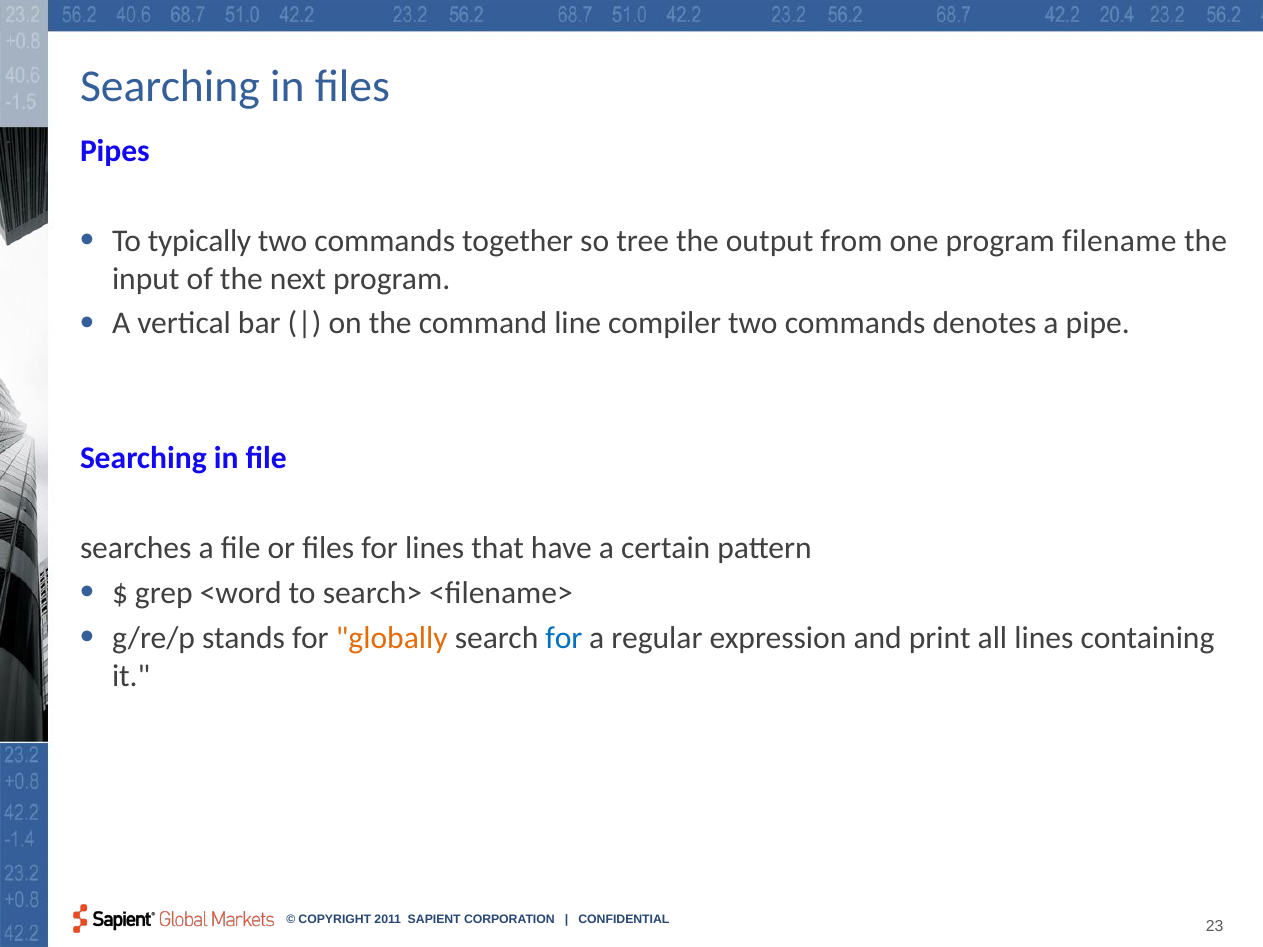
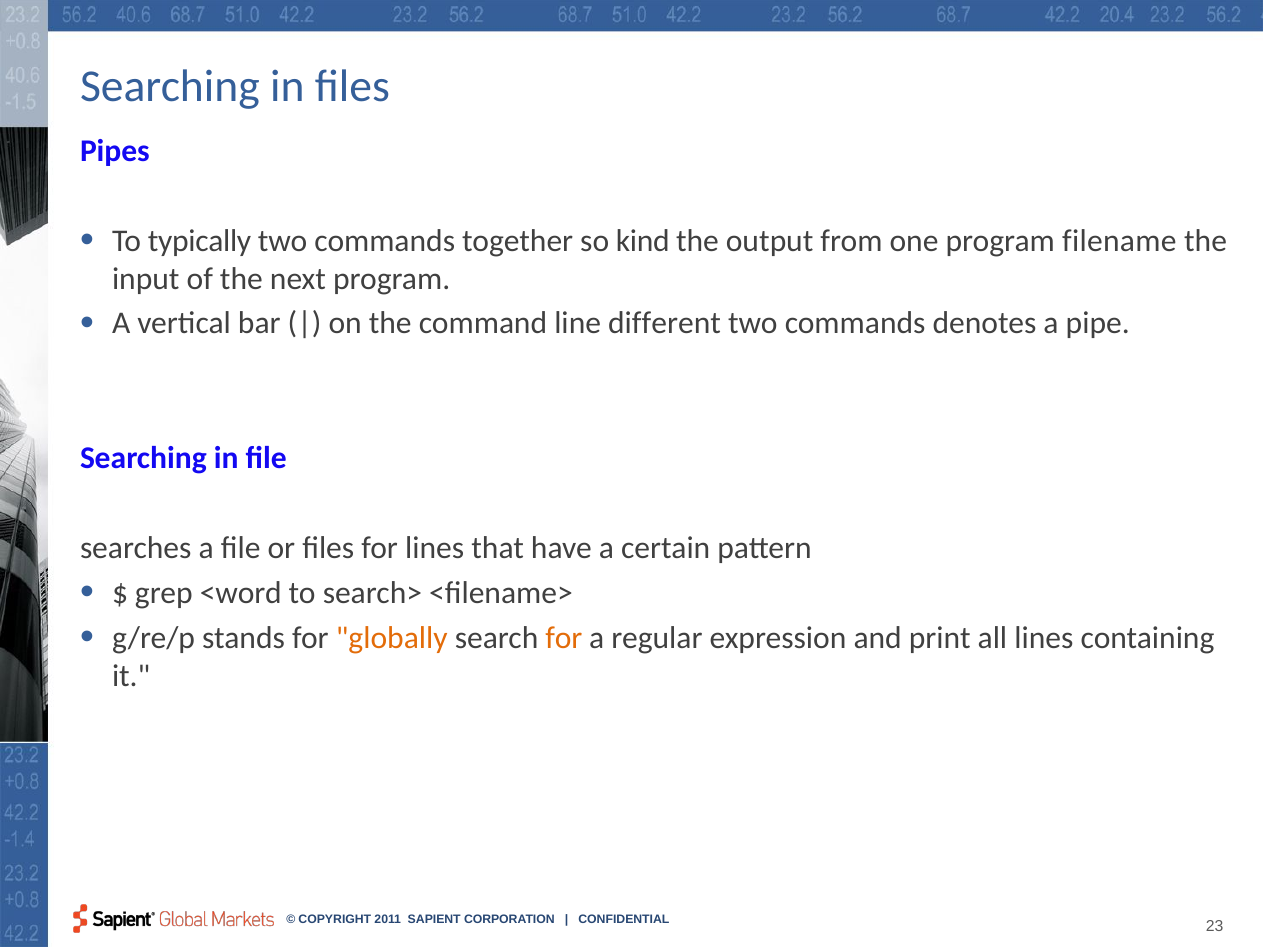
tree: tree -> kind
compiler: compiler -> different
for at (564, 638) colour: blue -> orange
